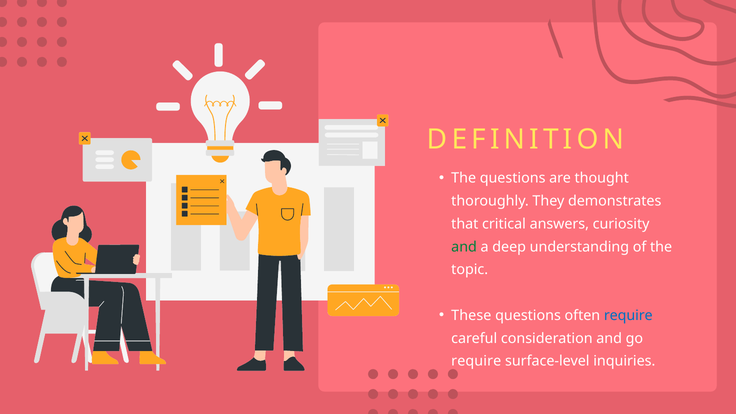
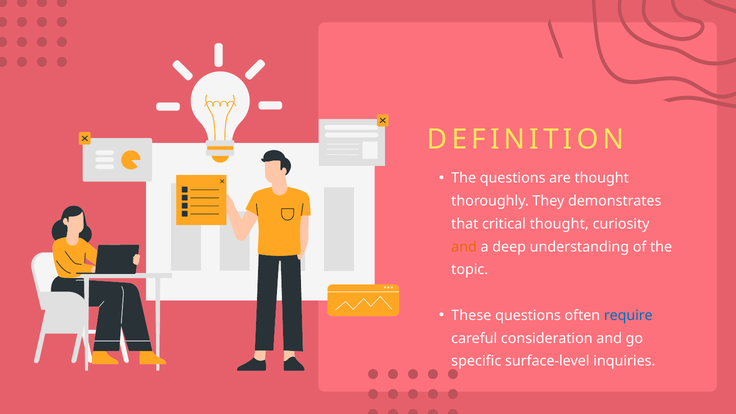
critical answers: answers -> thought
and at (464, 247) colour: green -> orange
require at (476, 361): require -> specific
